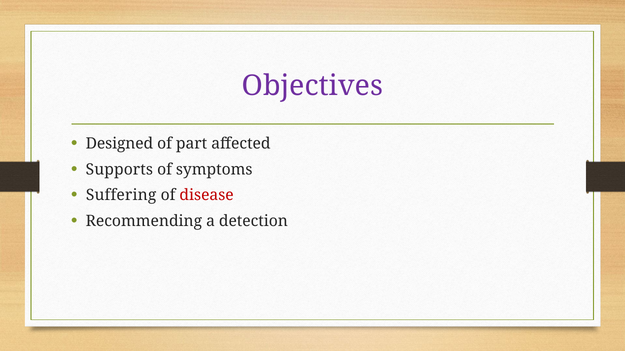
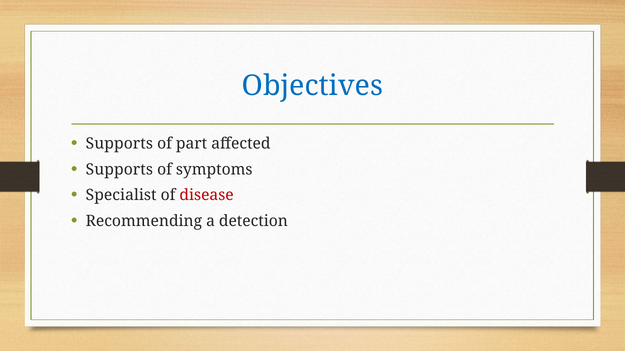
Objectives colour: purple -> blue
Designed at (119, 144): Designed -> Supports
Suffering: Suffering -> Specialist
